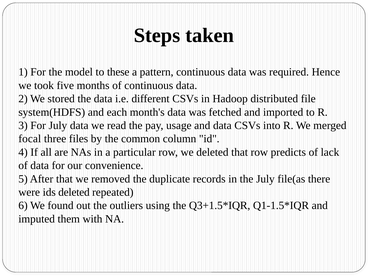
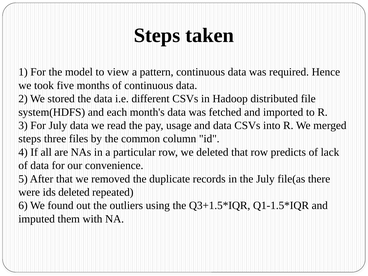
these: these -> view
focal at (30, 139): focal -> steps
